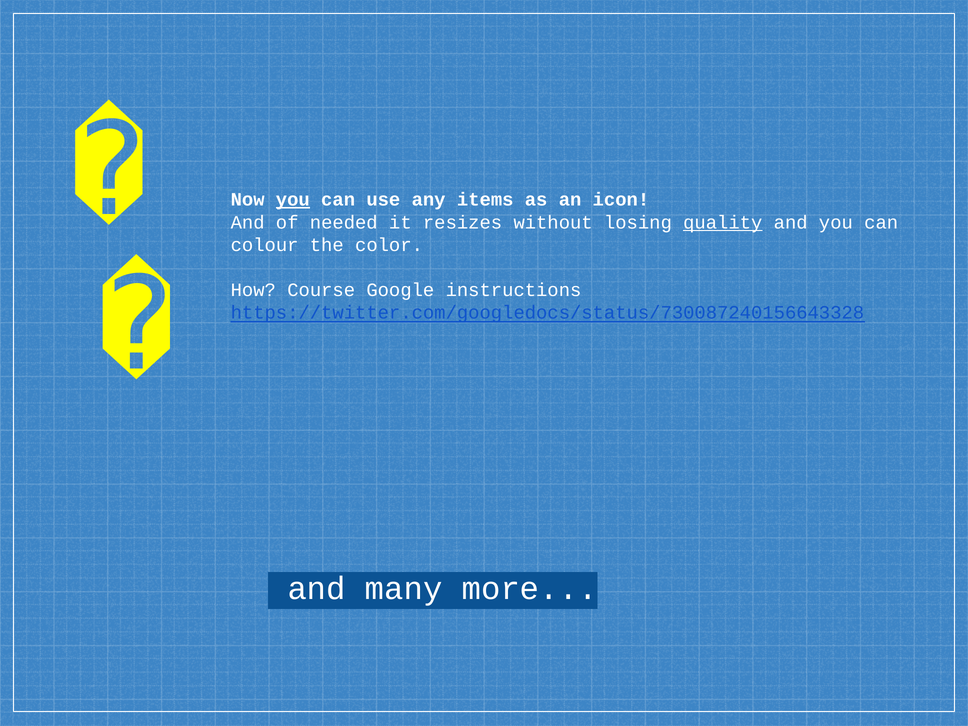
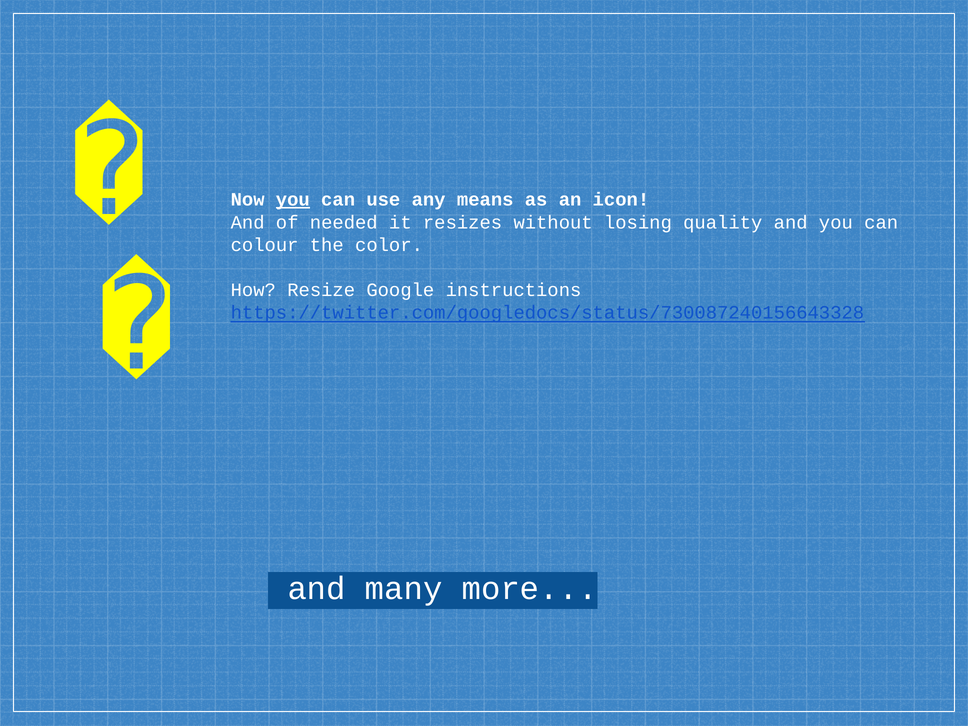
items: items -> means
quality underline: present -> none
Course: Course -> Resize
